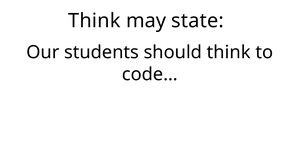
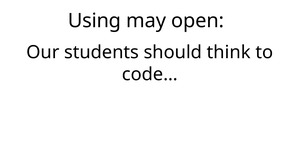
Think at (94, 21): Think -> Using
state: state -> open
